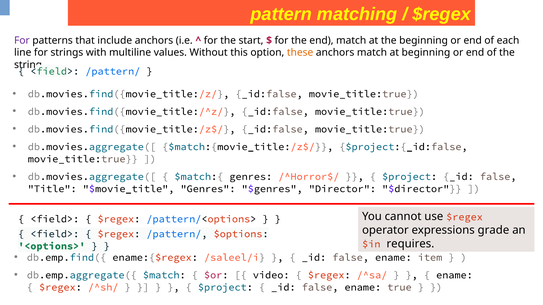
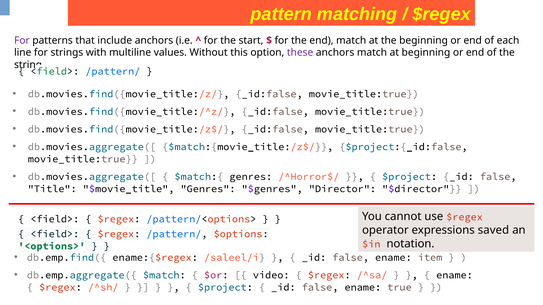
these colour: orange -> purple
grade: grade -> saved
requires: requires -> notation
